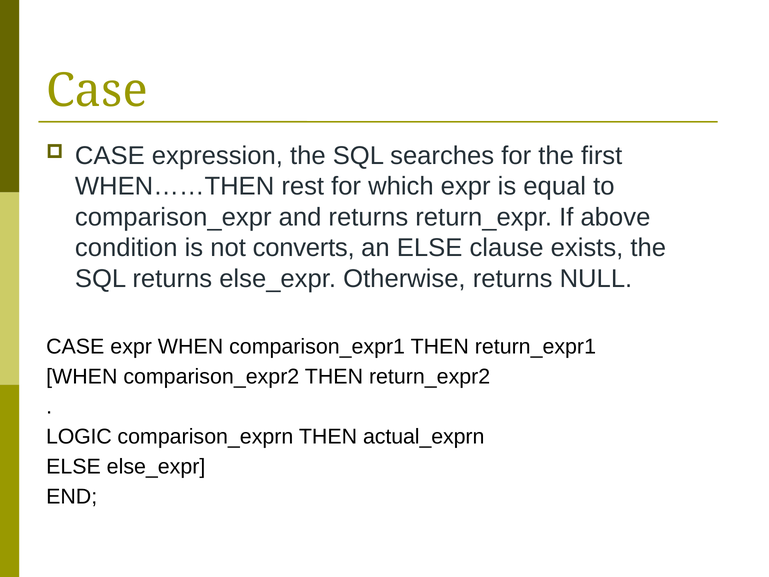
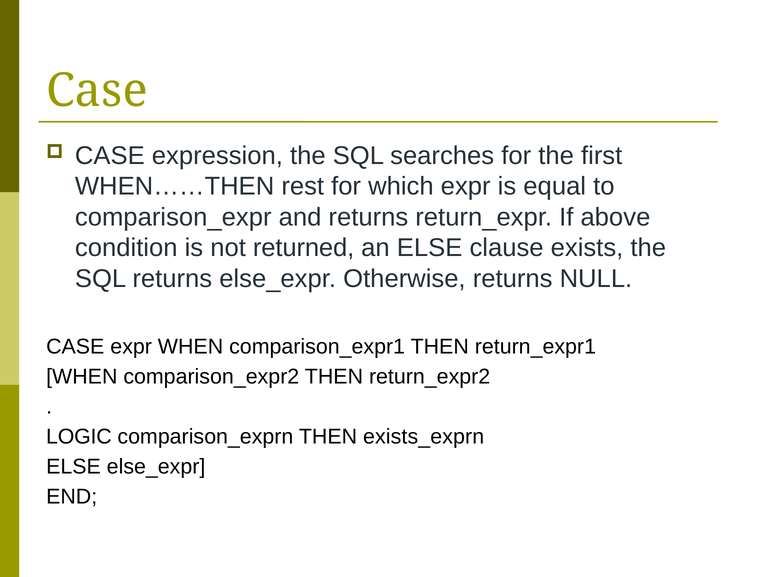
converts: converts -> returned
actual_exprn: actual_exprn -> exists_exprn
